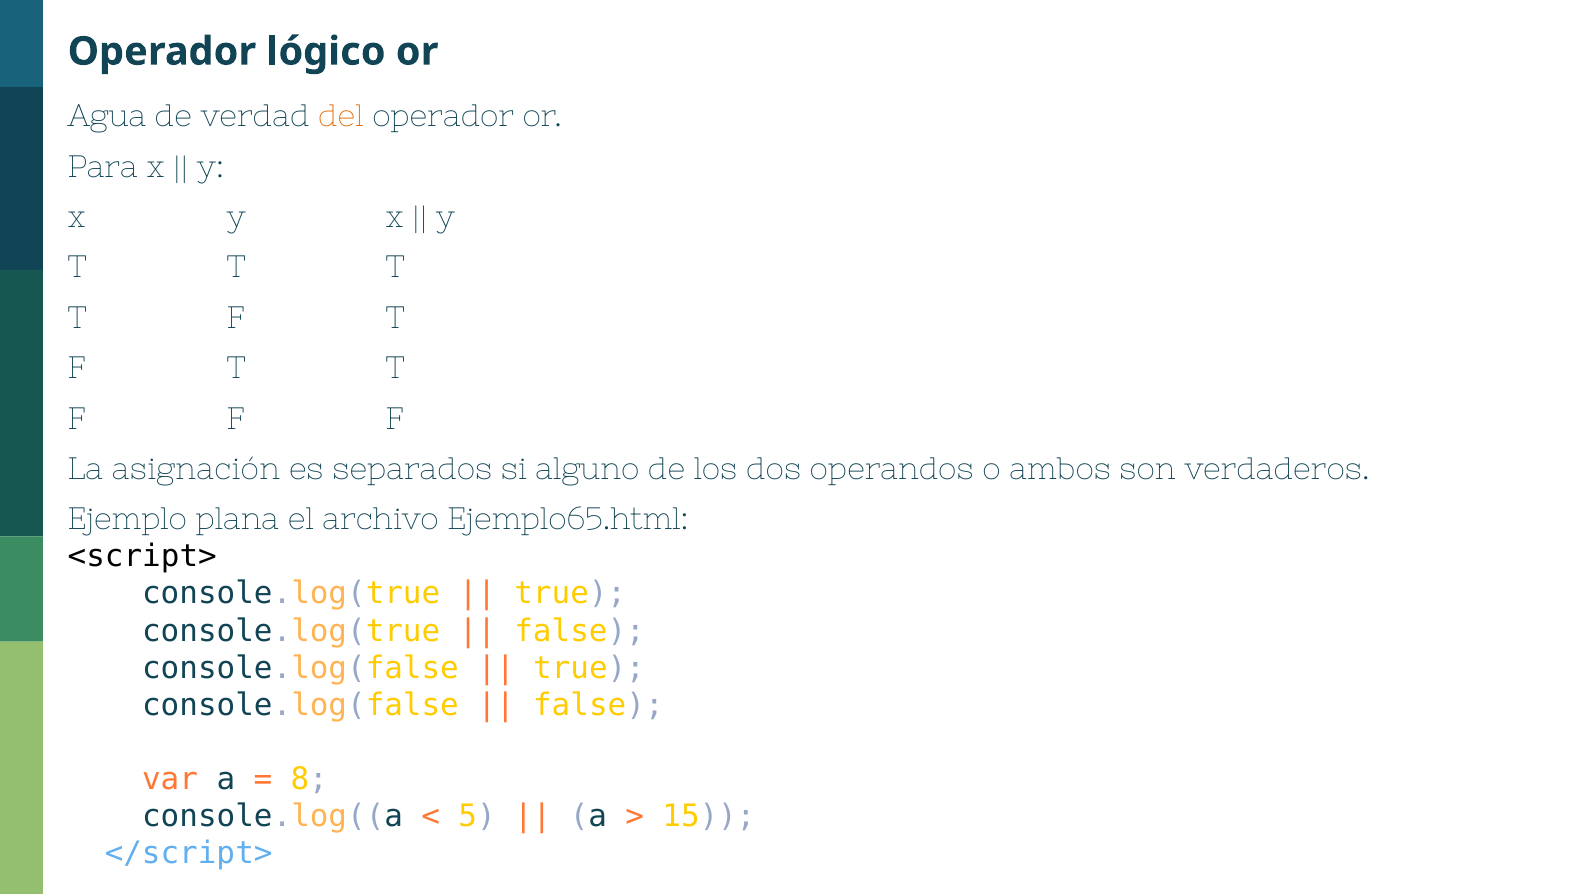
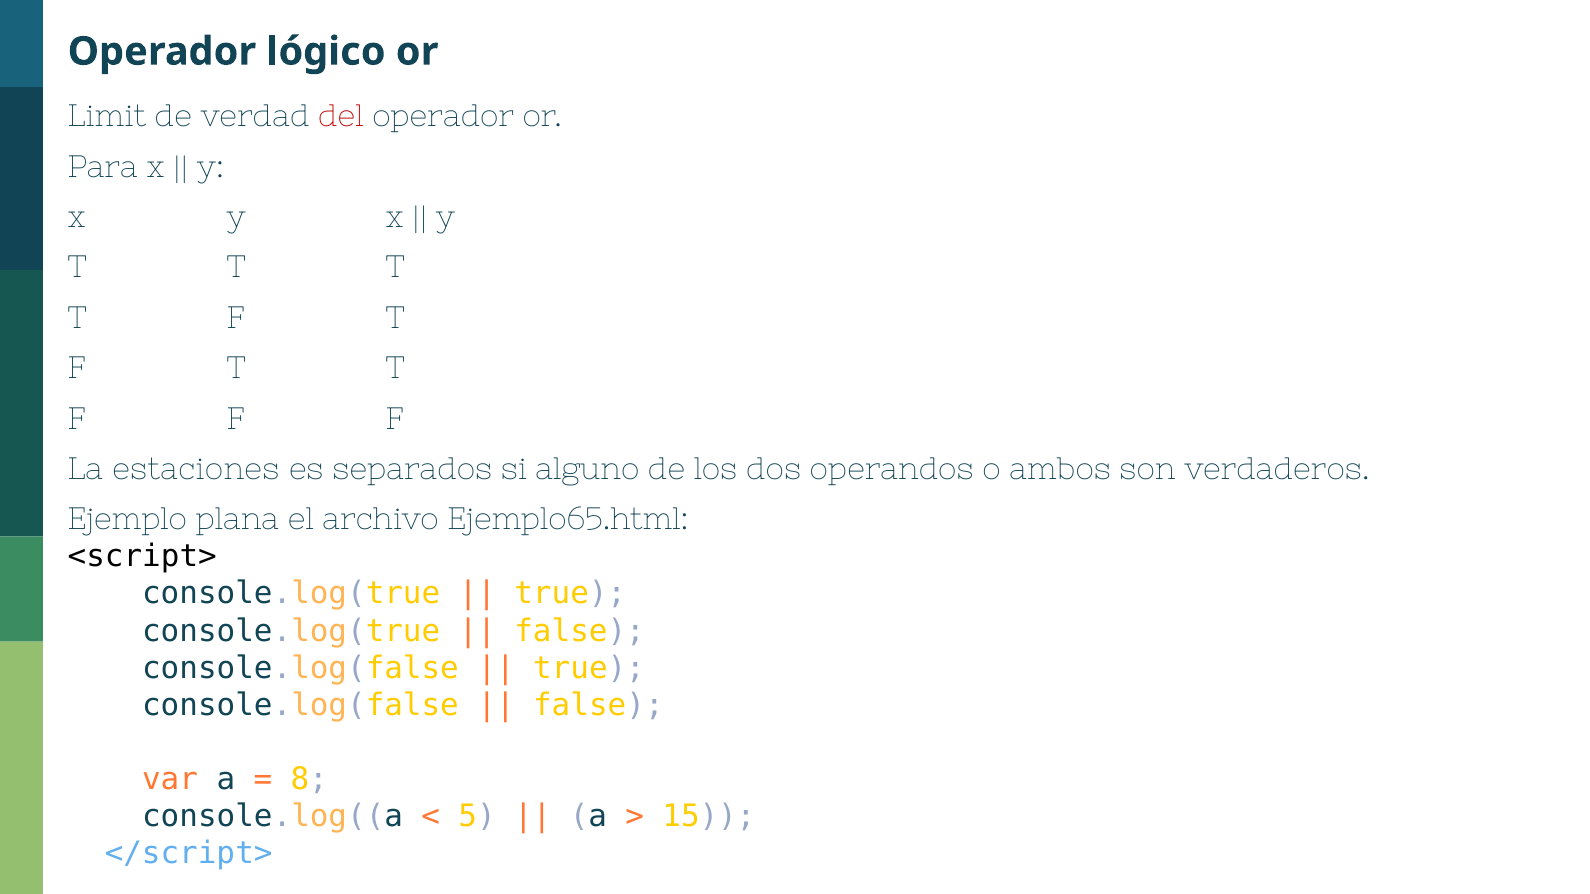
Agua: Agua -> Limit
del colour: orange -> red
asignación: asignación -> estaciones
